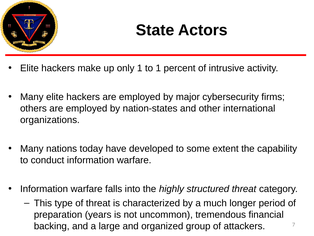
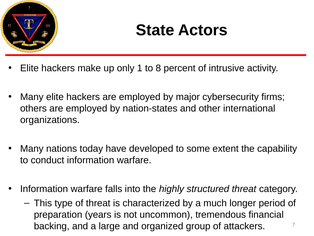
to 1: 1 -> 8
